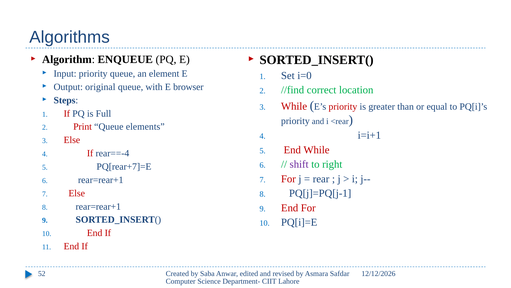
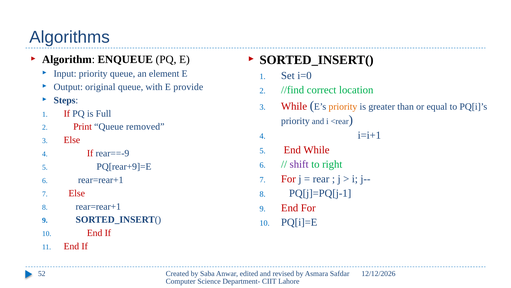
browser: browser -> provide
priority at (343, 107) colour: red -> orange
elements: elements -> removed
rear==-4: rear==-4 -> rear==-9
PQ[rear+7]=E: PQ[rear+7]=E -> PQ[rear+9]=E
